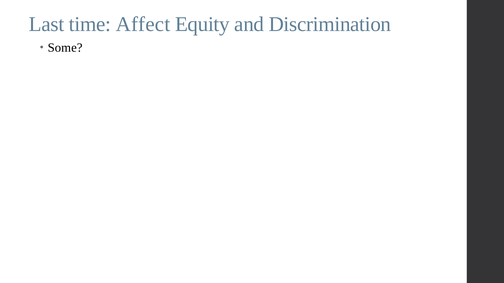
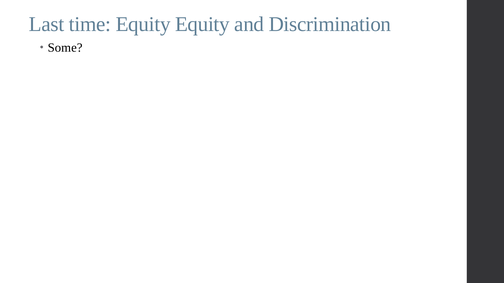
time Affect: Affect -> Equity
